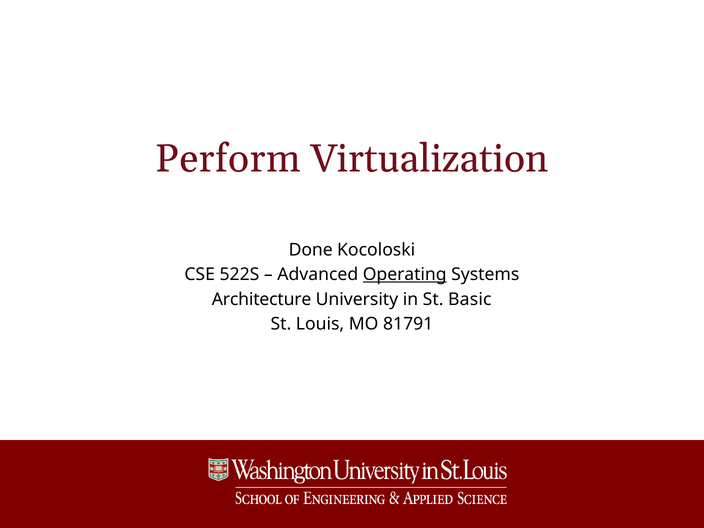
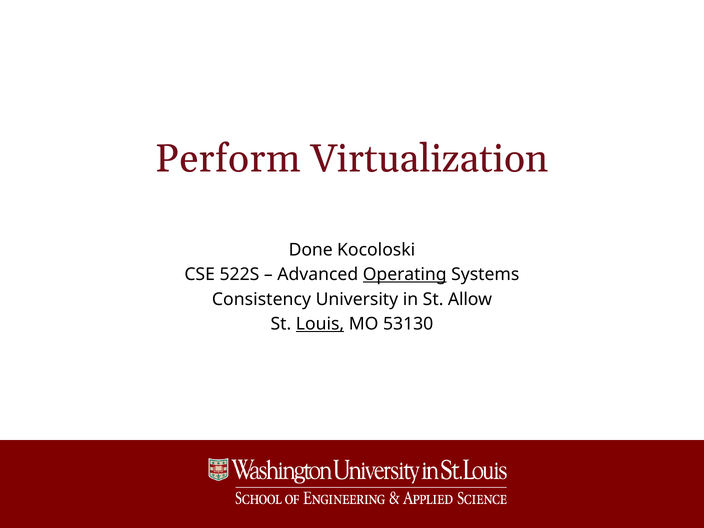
Architecture: Architecture -> Consistency
Basic: Basic -> Allow
Louis underline: none -> present
81791: 81791 -> 53130
